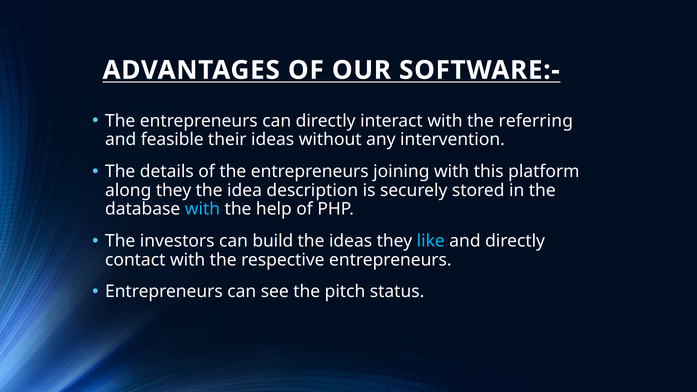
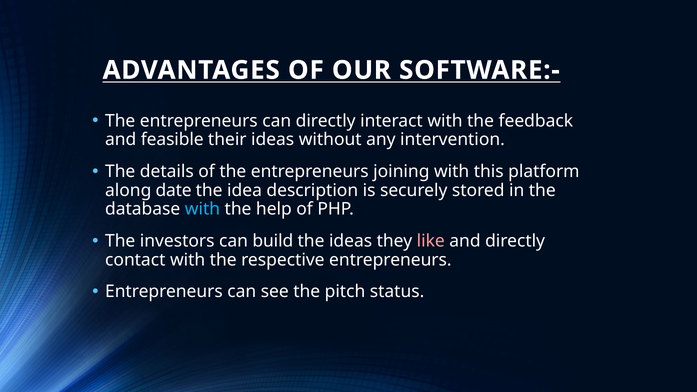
referring: referring -> feedback
along they: they -> date
like colour: light blue -> pink
